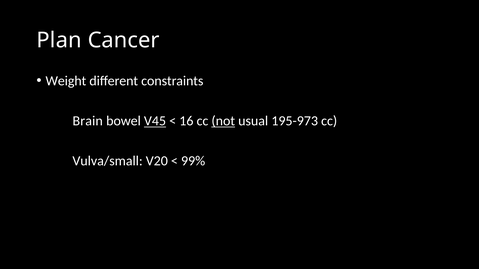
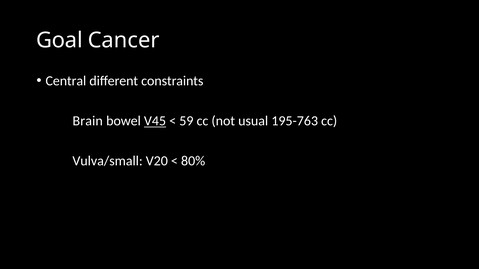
Plan: Plan -> Goal
Weight: Weight -> Central
16: 16 -> 59
not underline: present -> none
195-973: 195-973 -> 195-763
99%: 99% -> 80%
